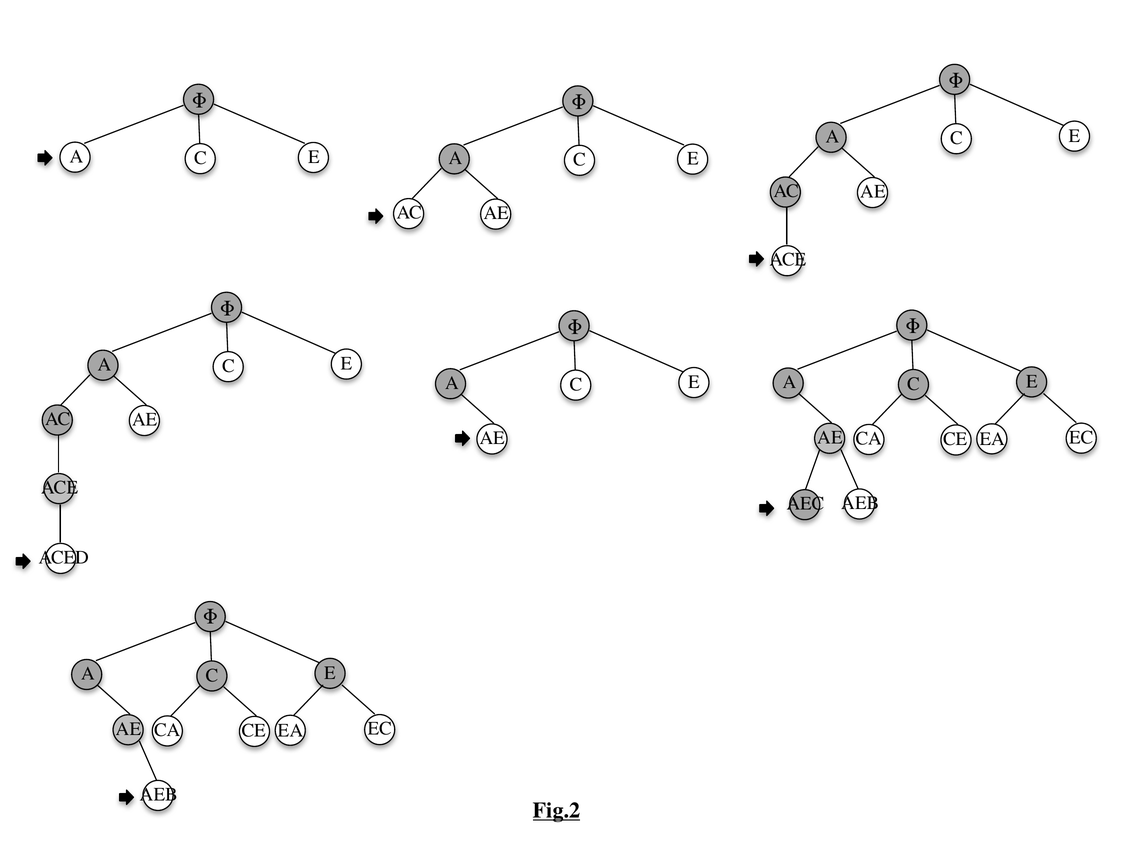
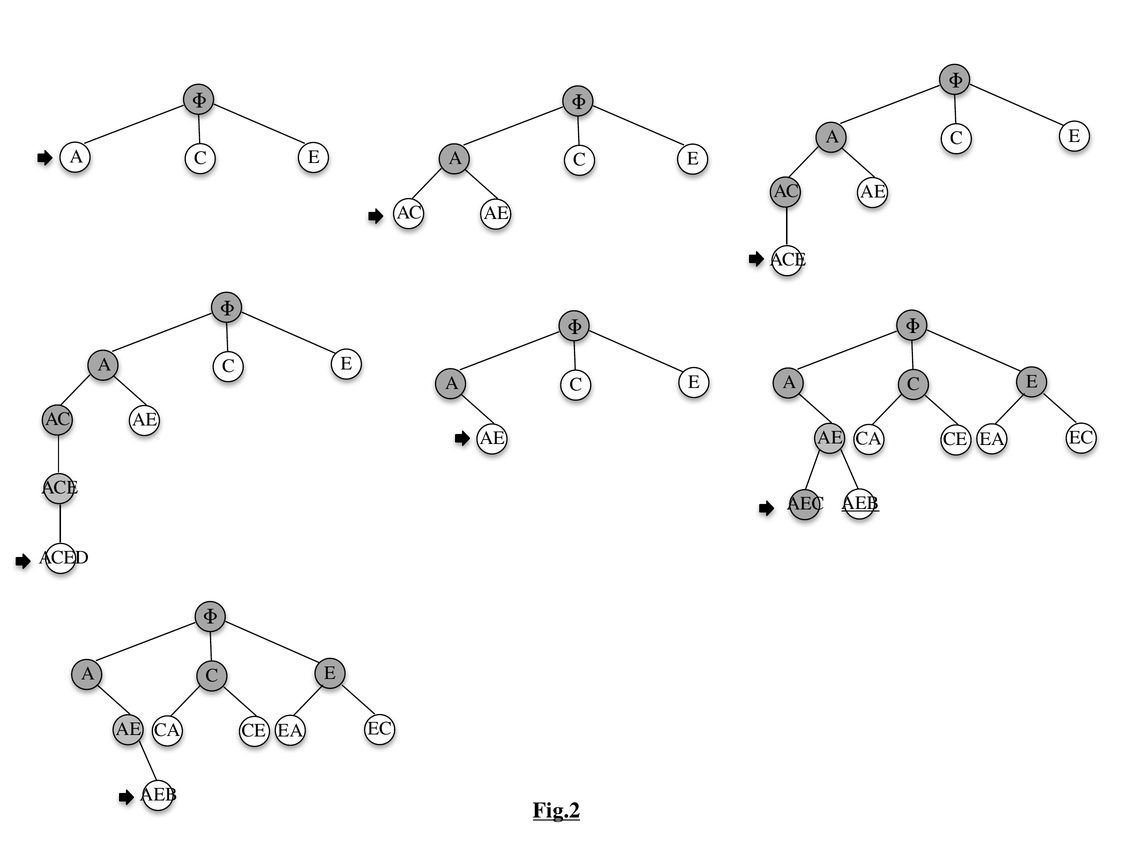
AEB at (860, 503) underline: none -> present
